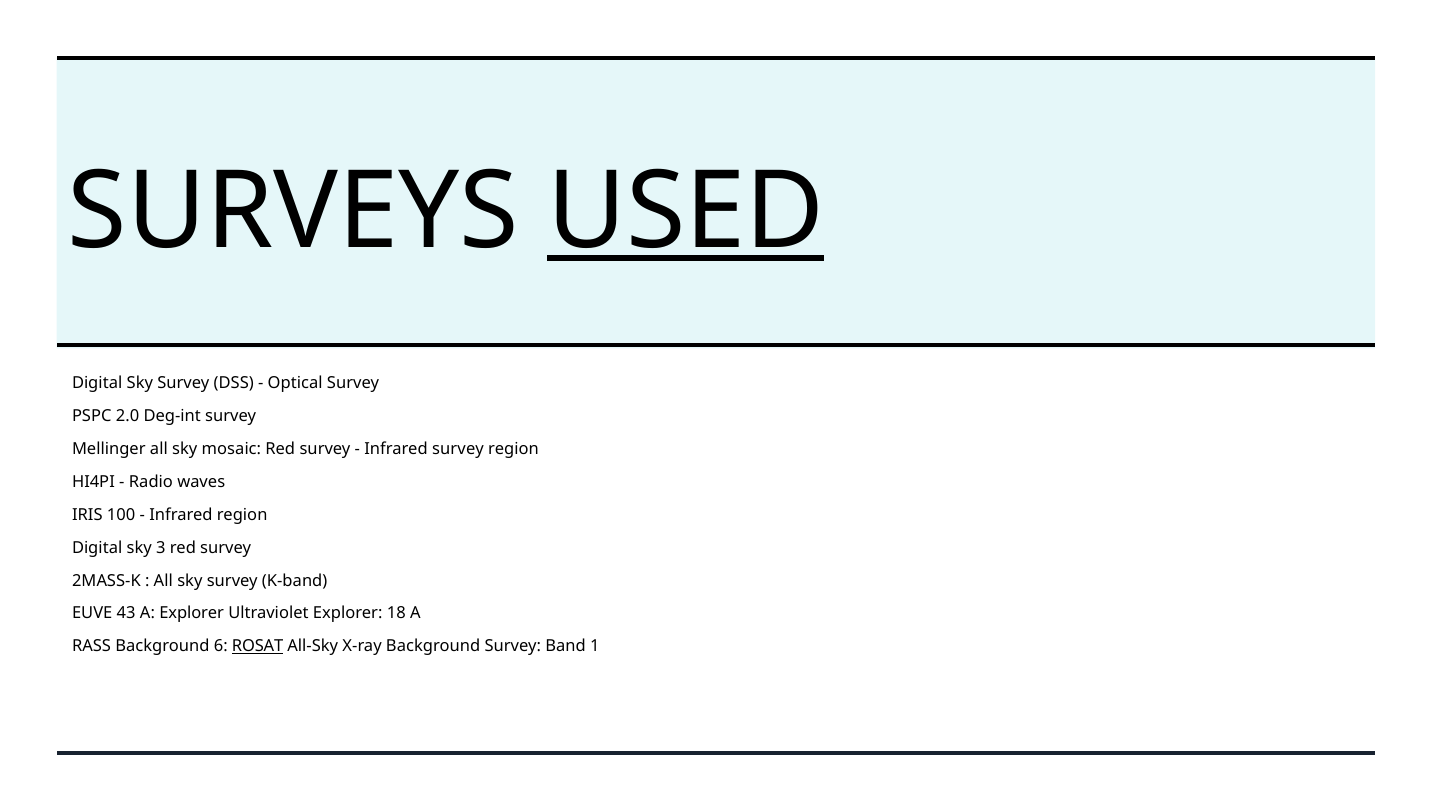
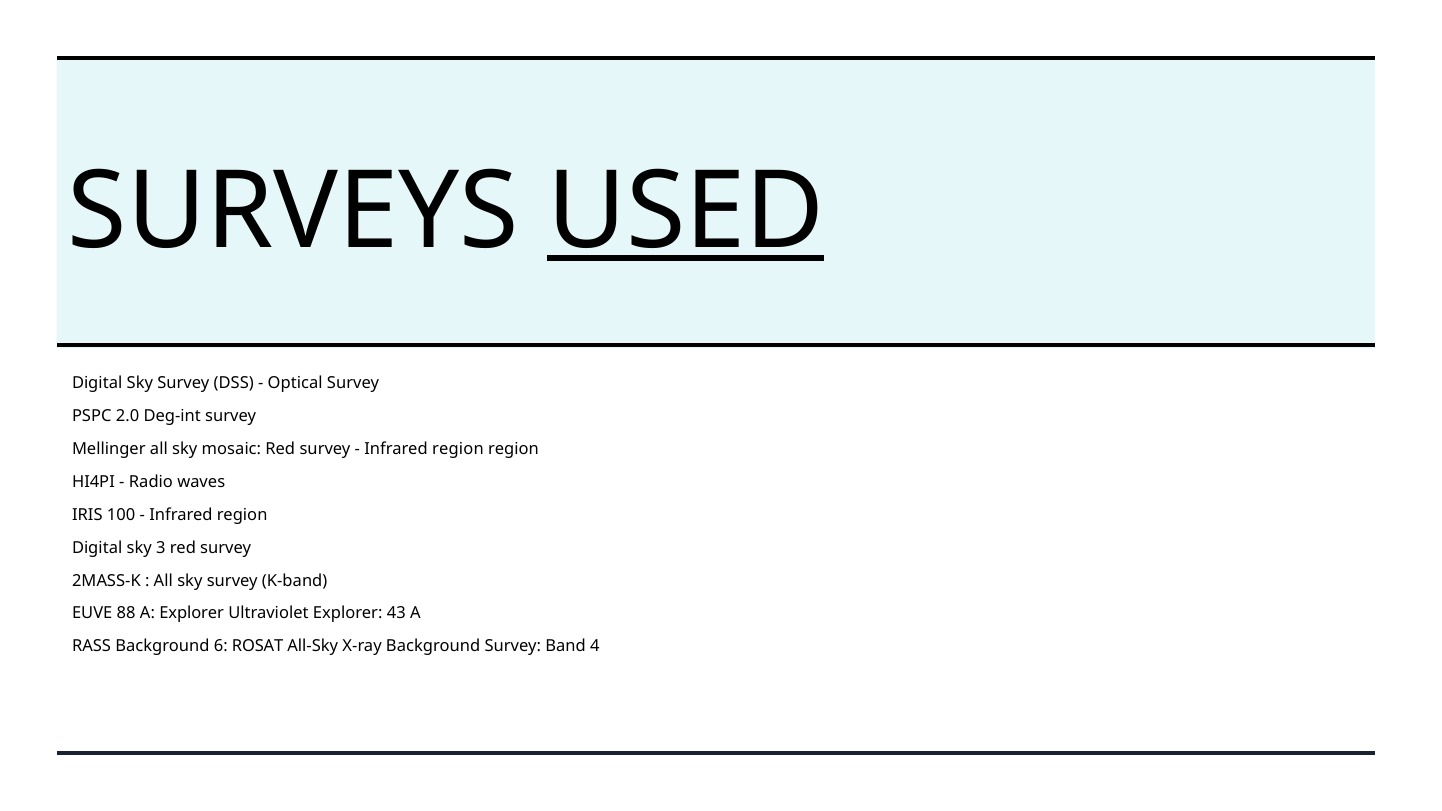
survey at (458, 449): survey -> region
43: 43 -> 88
18: 18 -> 43
ROSAT underline: present -> none
1: 1 -> 4
